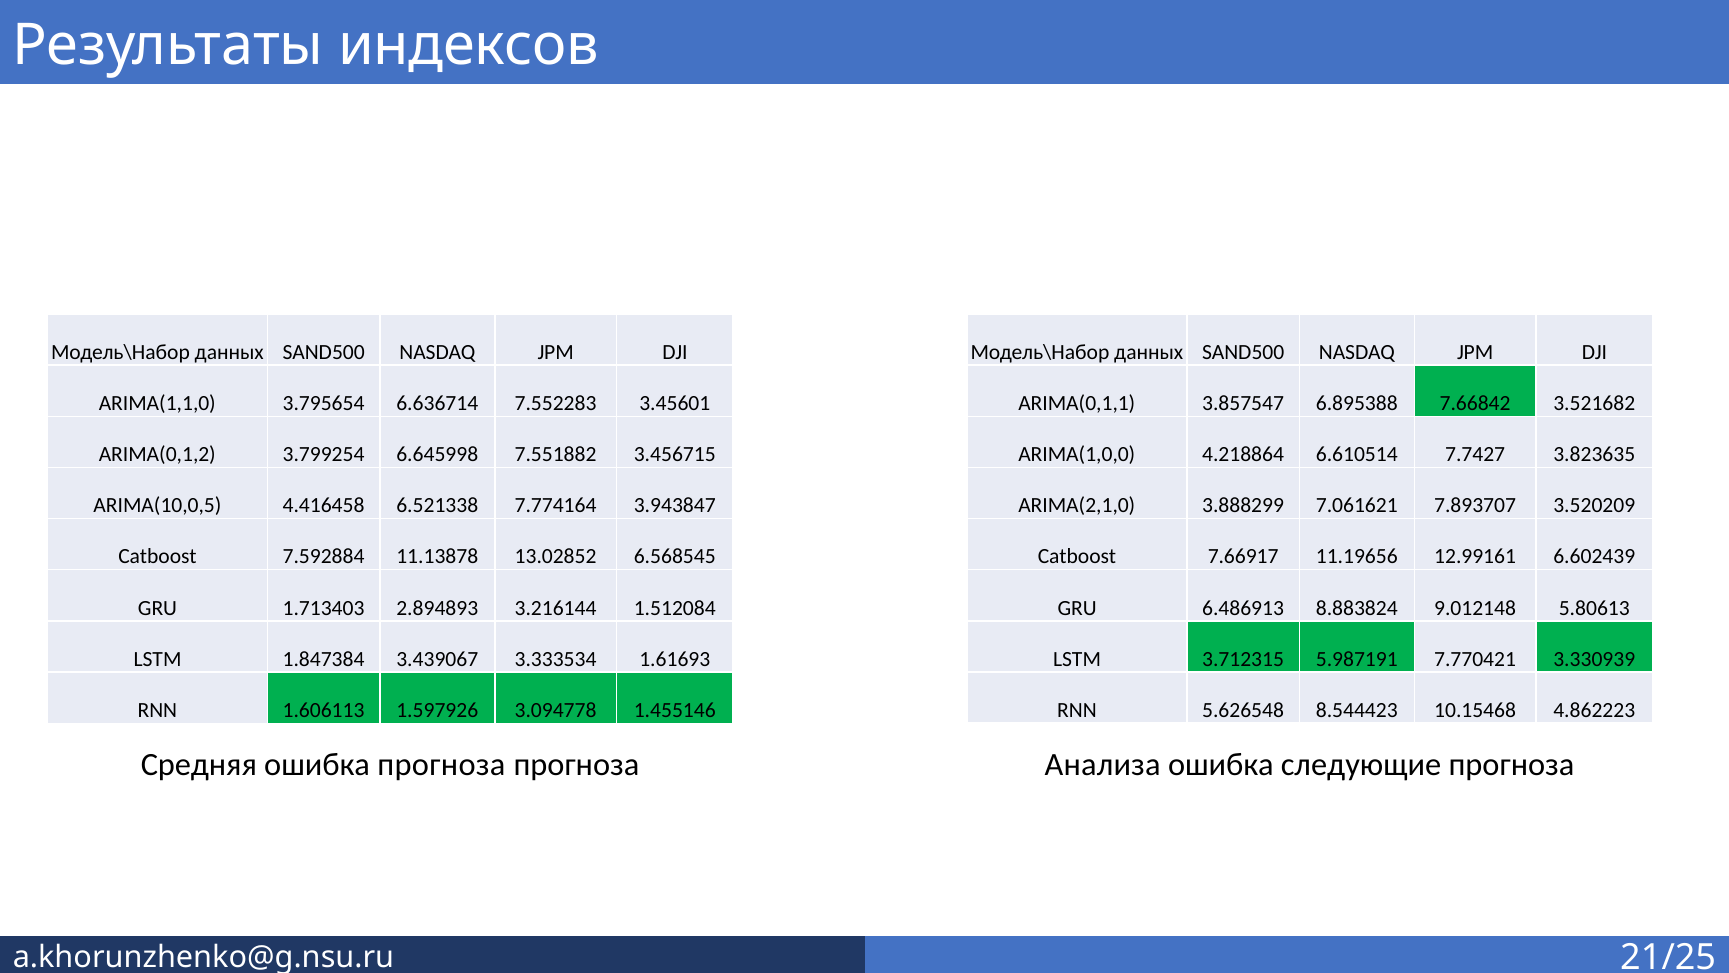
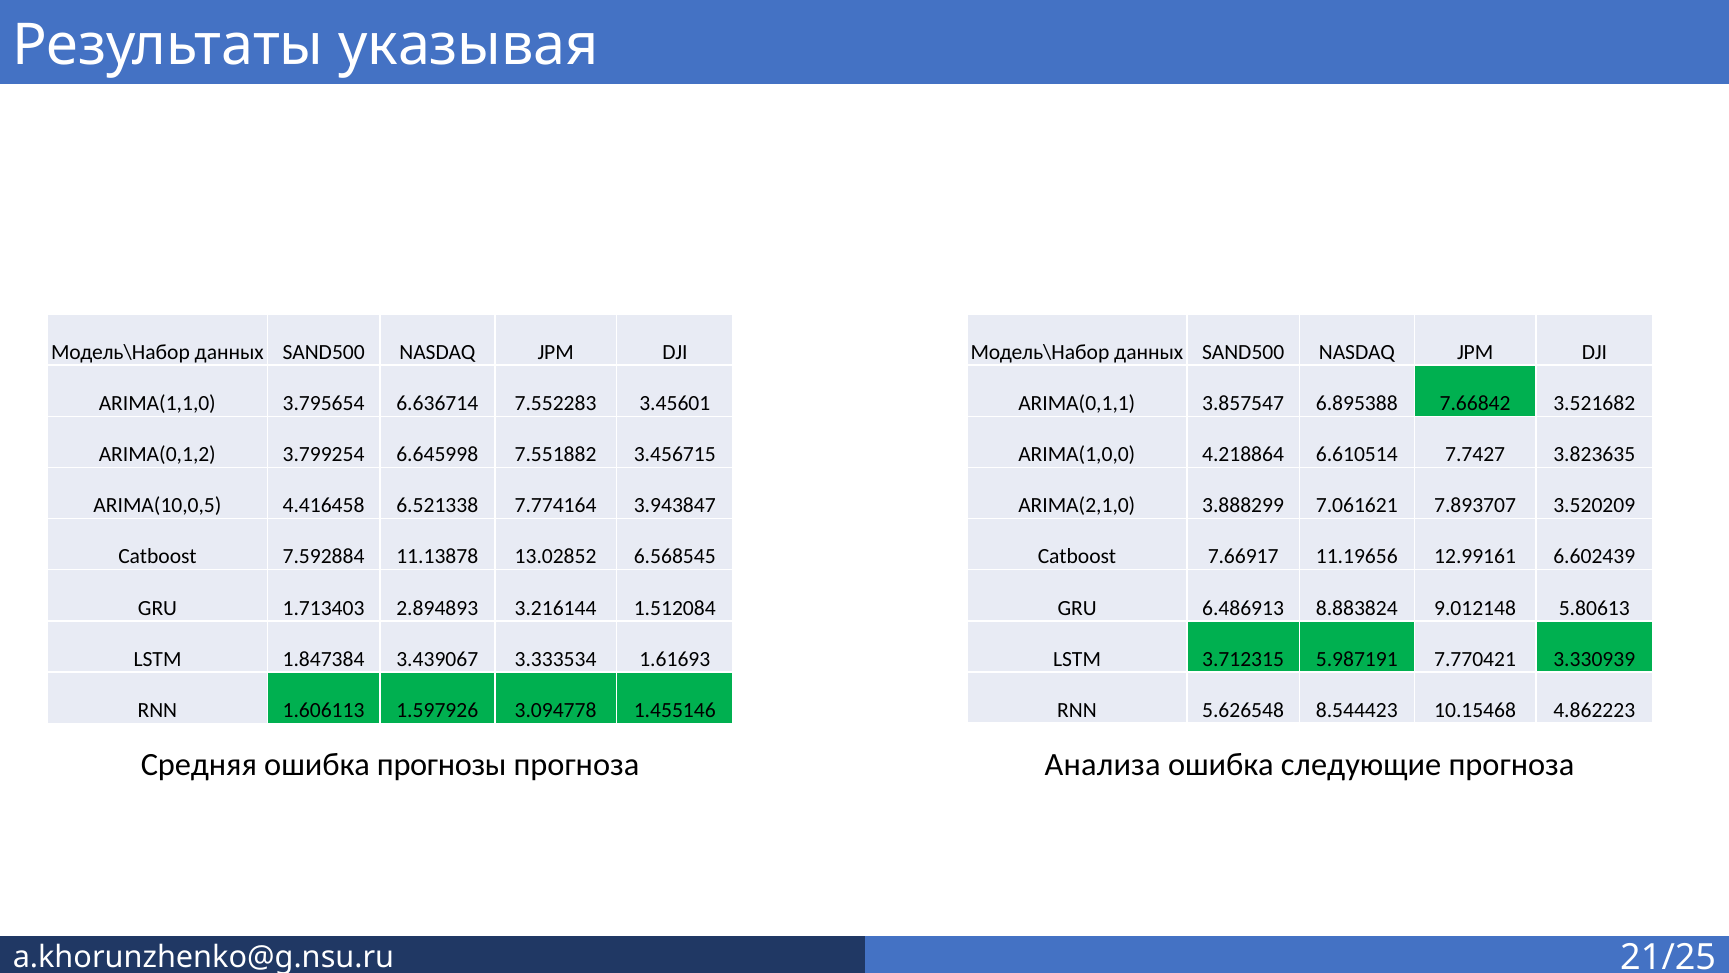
индексов: индексов -> указывая
ошибка прогноза: прогноза -> прогнозы
